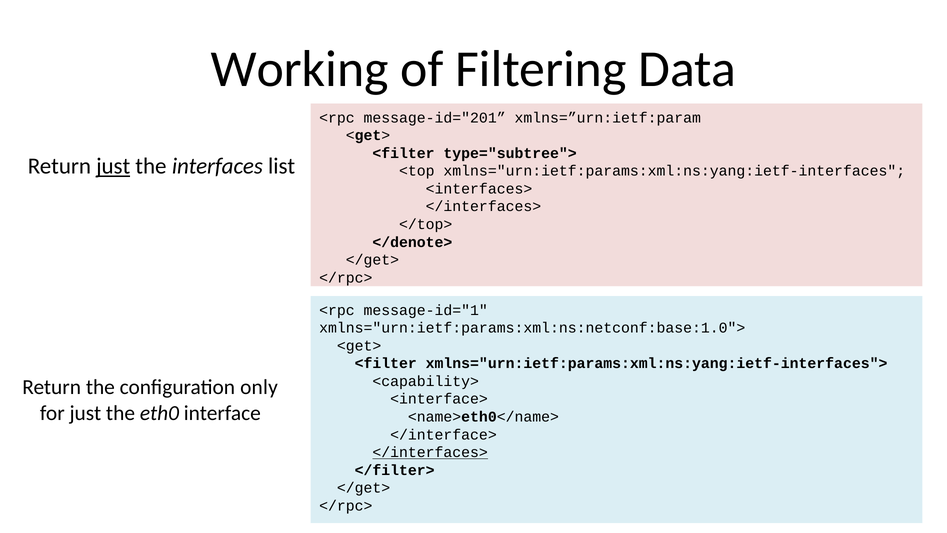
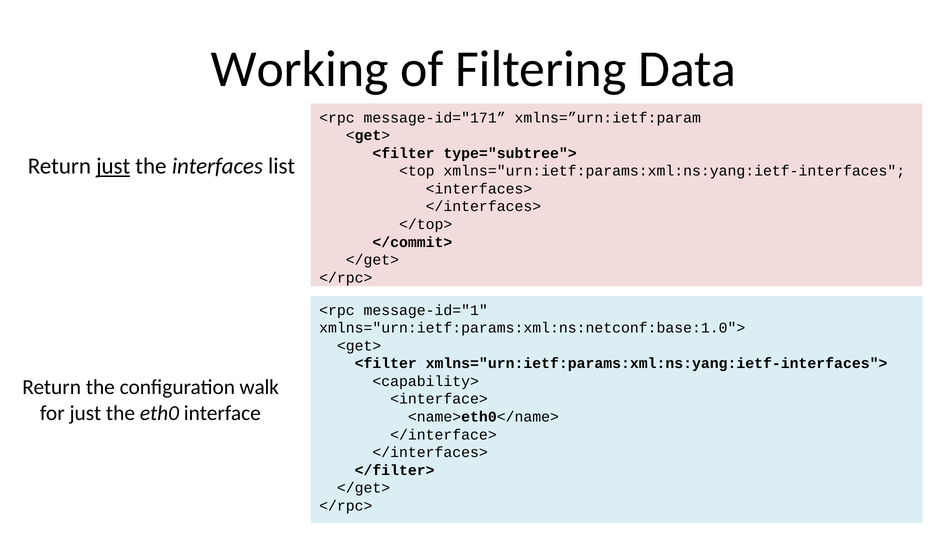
message-id="201: message-id="201 -> message-id="171
</denote>: </denote> -> </commit>
only: only -> walk
</interfaces> at (430, 452) underline: present -> none
